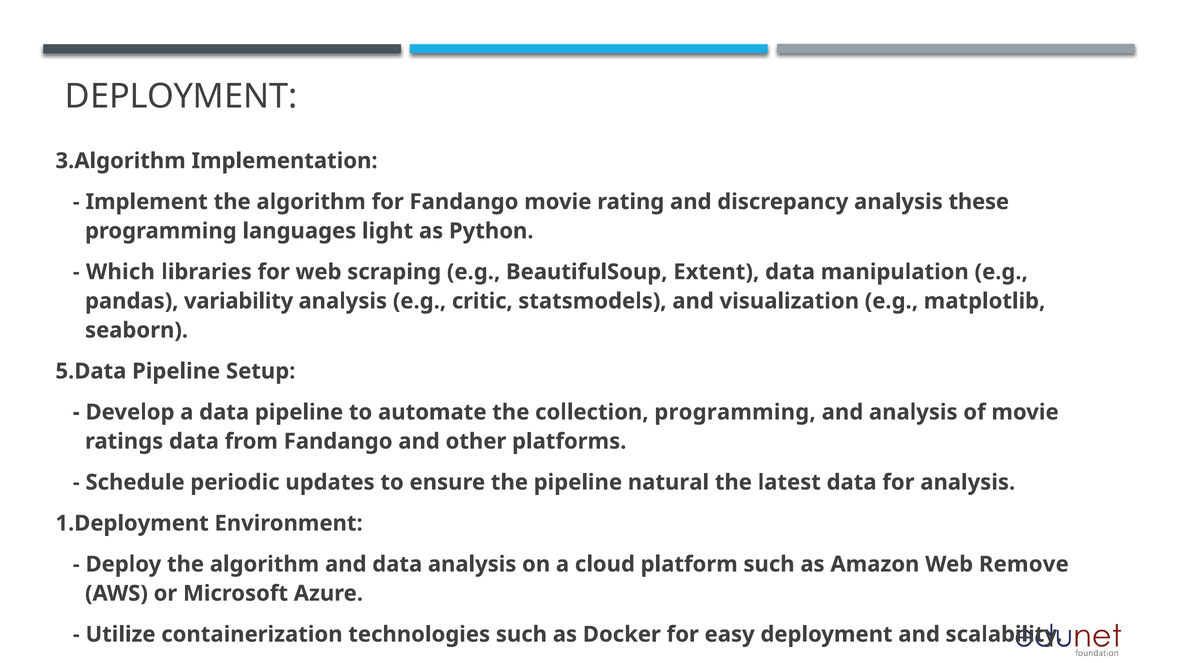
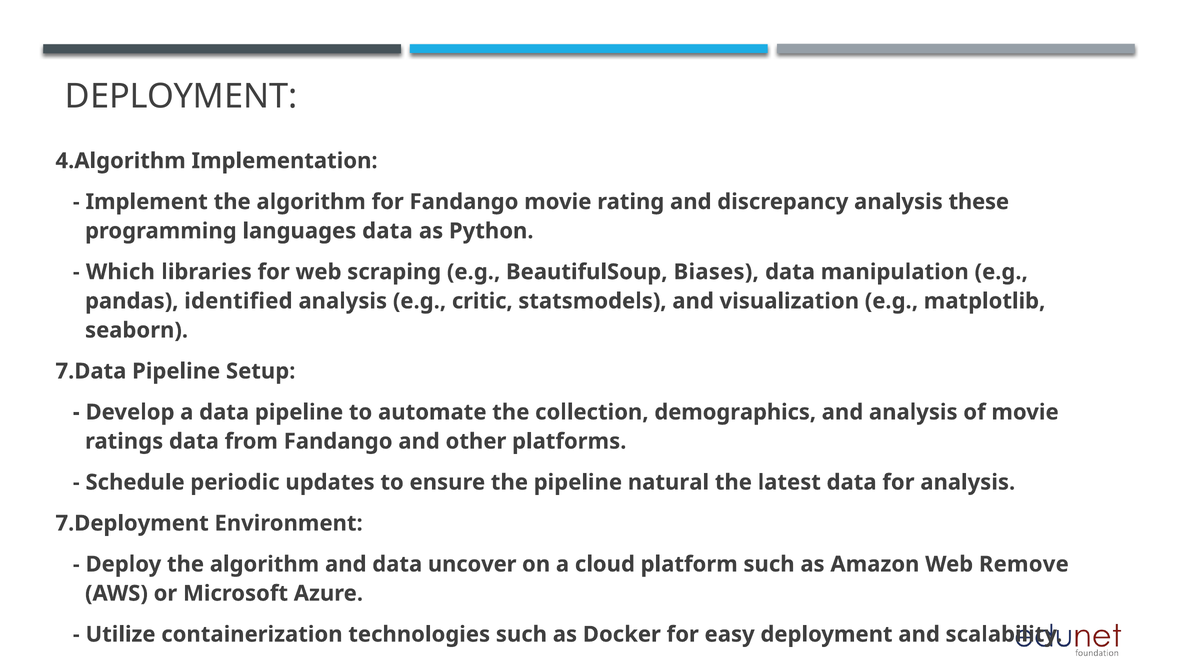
3.Algorithm: 3.Algorithm -> 4.Algorithm
languages light: light -> data
Extent: Extent -> Biases
variability: variability -> identified
5.Data: 5.Data -> 7.Data
collection programming: programming -> demographics
1.Deployment: 1.Deployment -> 7.Deployment
data analysis: analysis -> uncover
